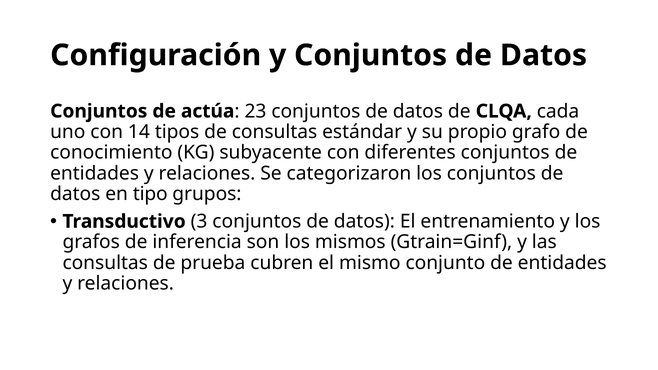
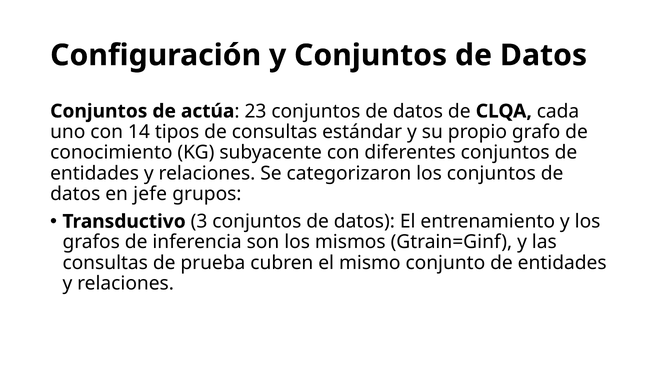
tipo: tipo -> jefe
